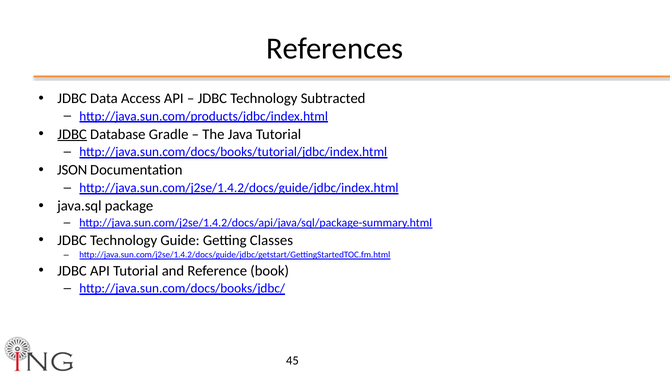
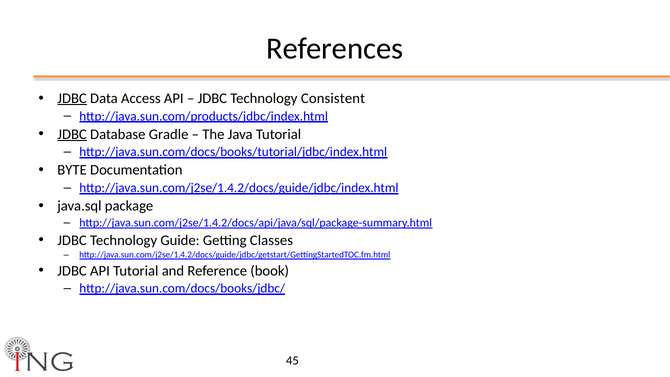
JDBC at (72, 98) underline: none -> present
Subtracted: Subtracted -> Consistent
JSON: JSON -> BYTE
